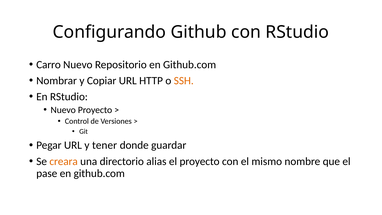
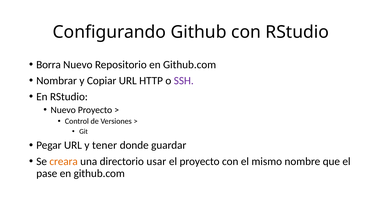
Carro: Carro -> Borra
SSH colour: orange -> purple
alias: alias -> usar
